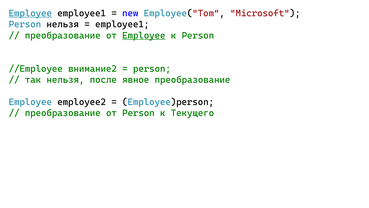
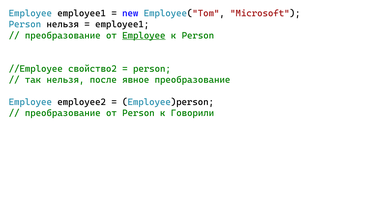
Employee at (30, 13) underline: present -> none
внимание2: внимание2 -> свойство2
Текущего: Текущего -> Говорили
